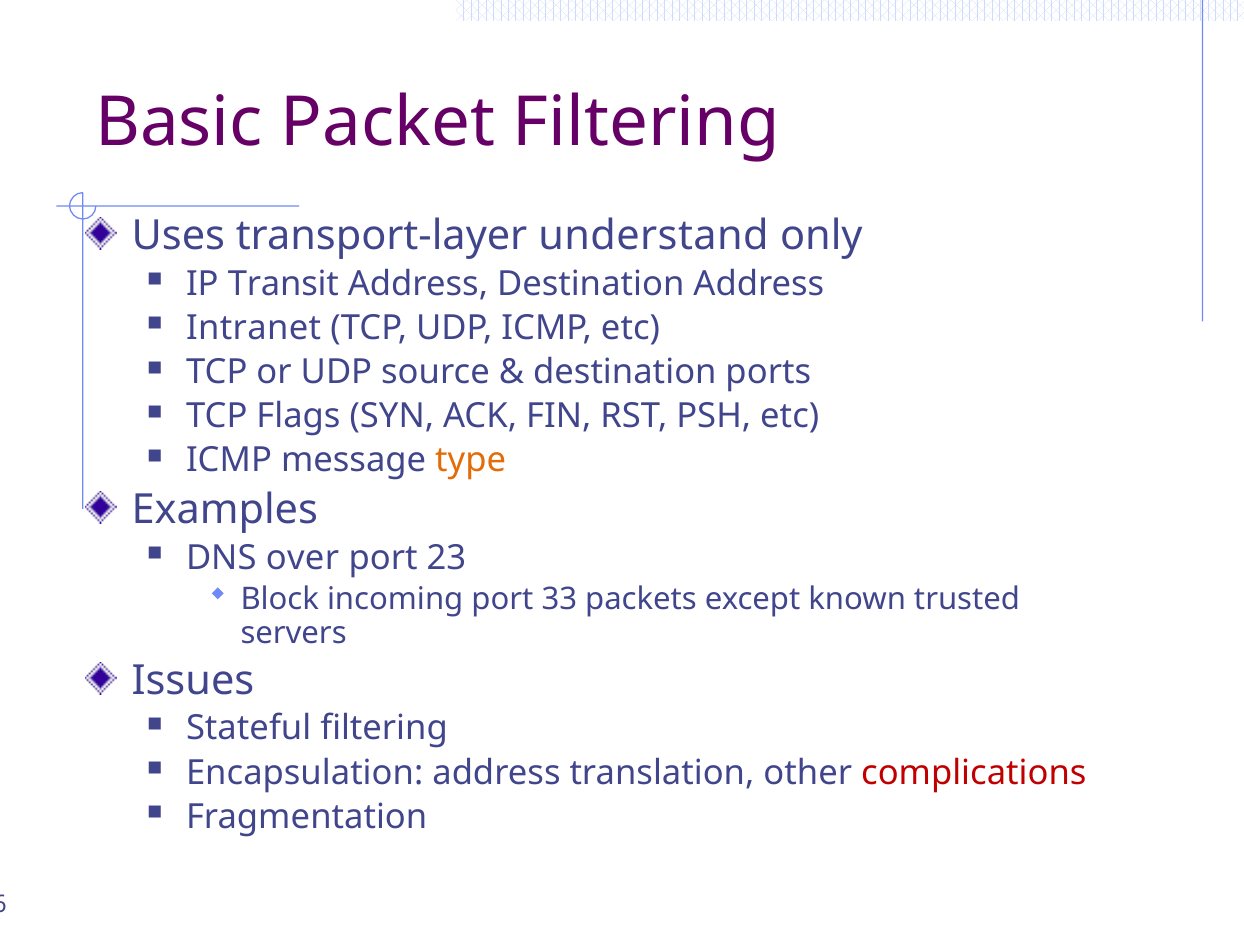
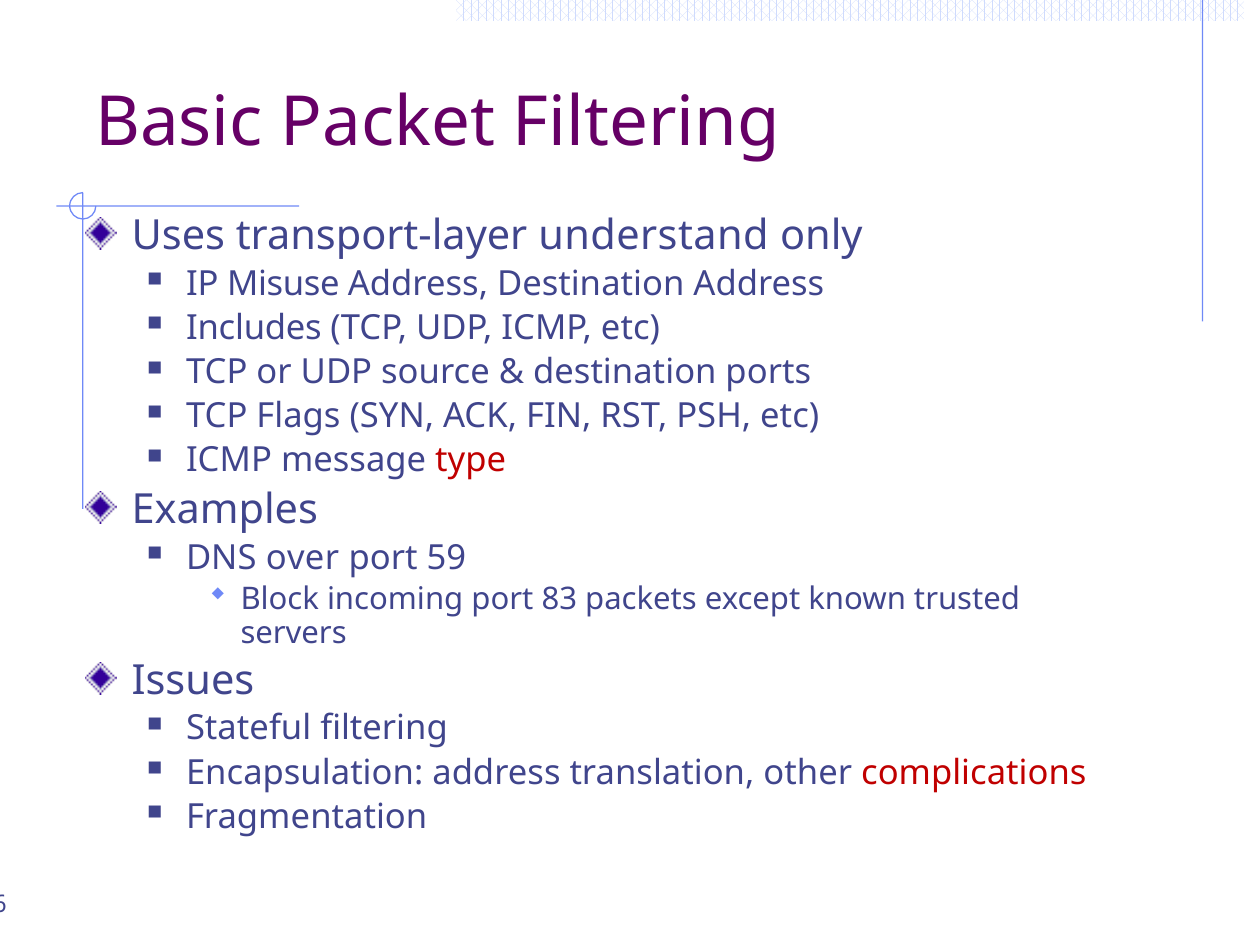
Transit: Transit -> Misuse
Intranet: Intranet -> Includes
type colour: orange -> red
23: 23 -> 59
33: 33 -> 83
